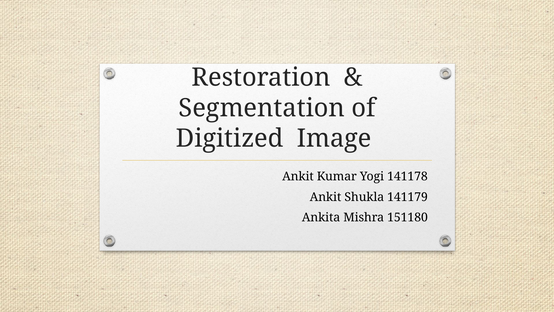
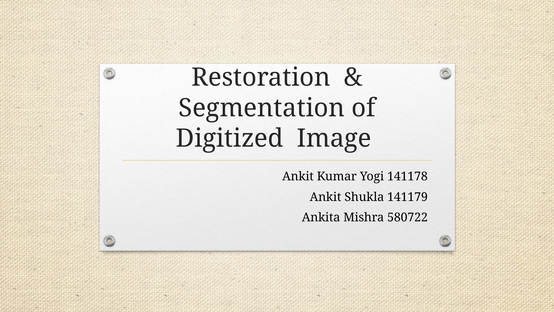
151180: 151180 -> 580722
